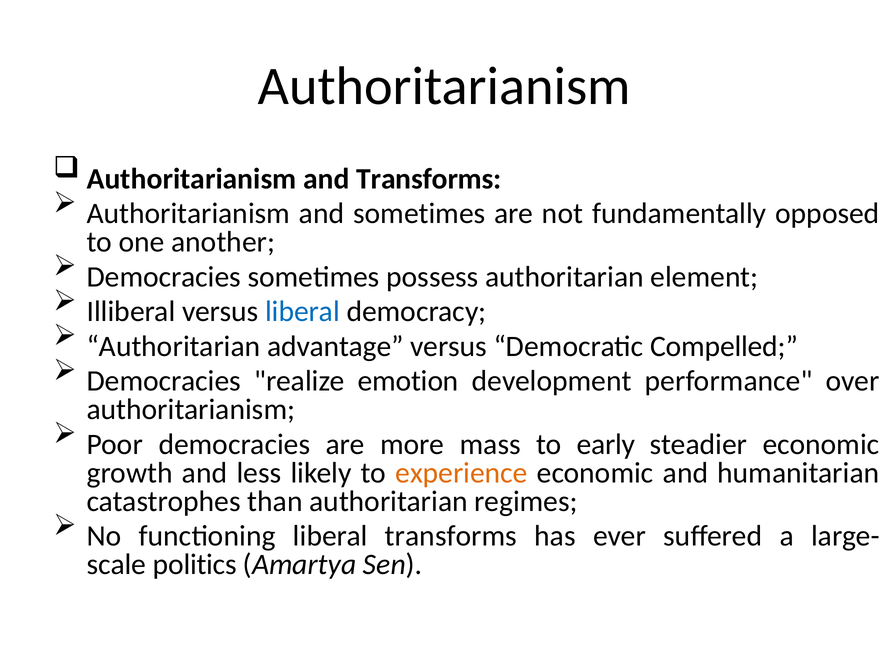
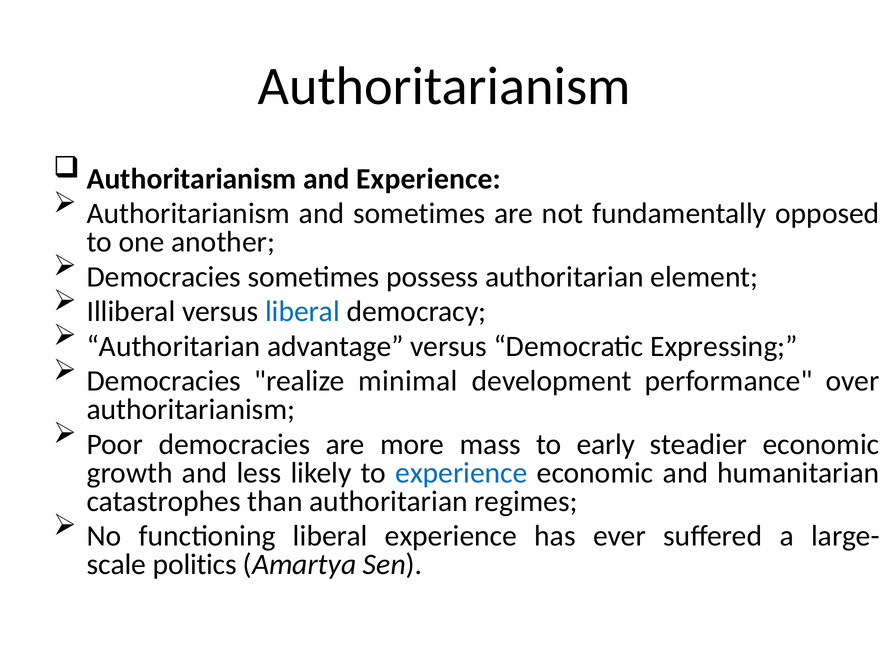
and Transforms: Transforms -> Experience
Compelled: Compelled -> Expressing
emotion: emotion -> minimal
experience at (461, 473) colour: orange -> blue
liberal transforms: transforms -> experience
